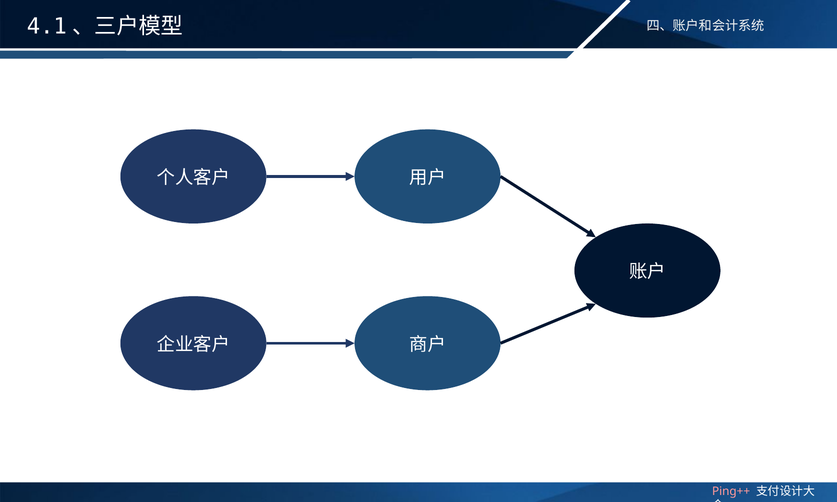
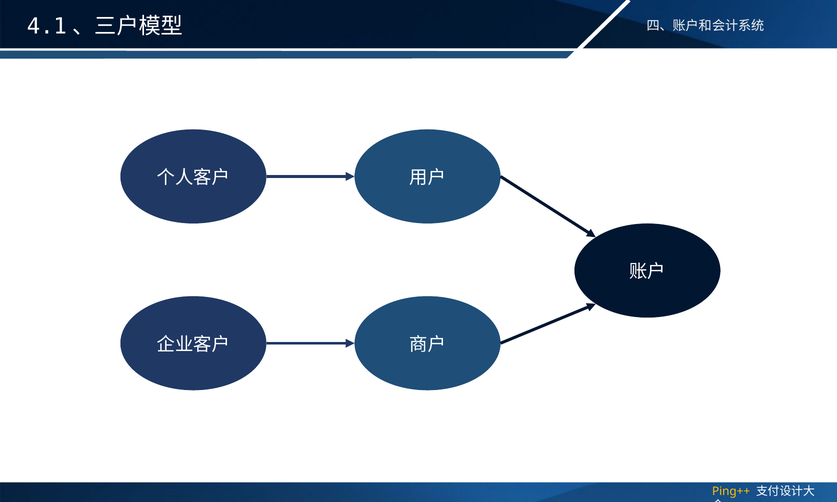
Ping++ colour: pink -> yellow
